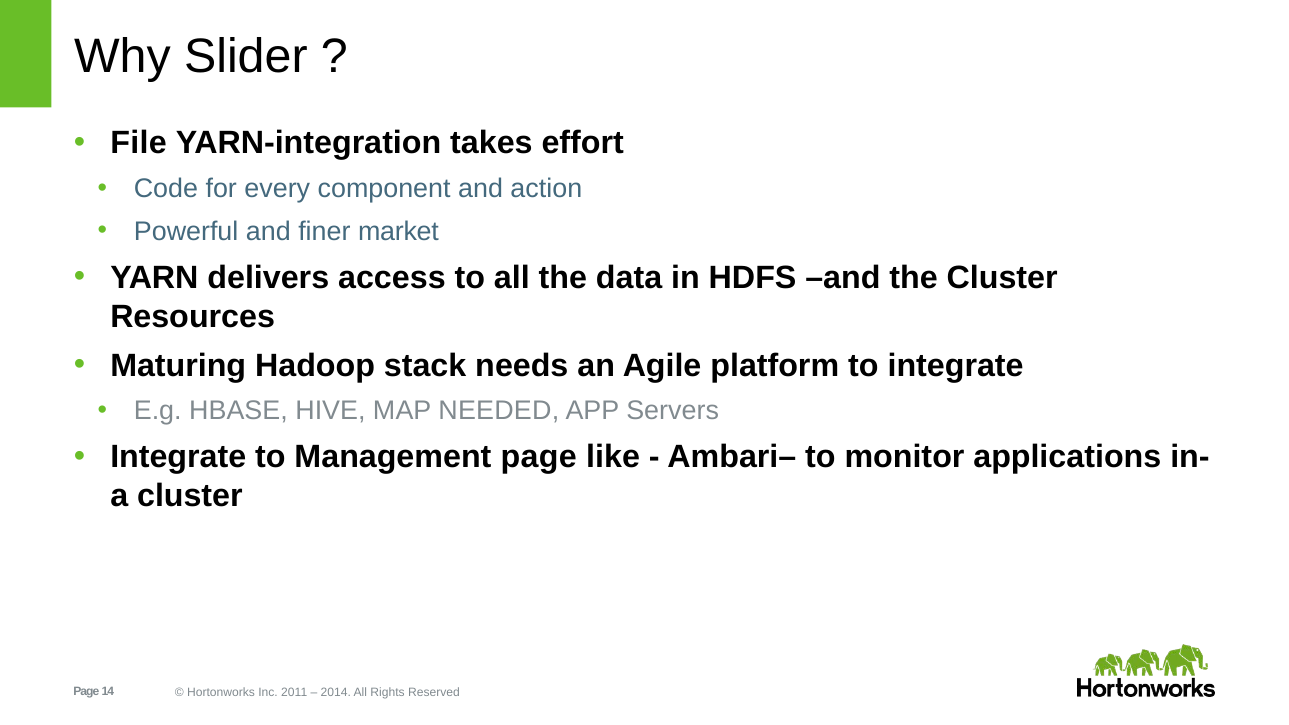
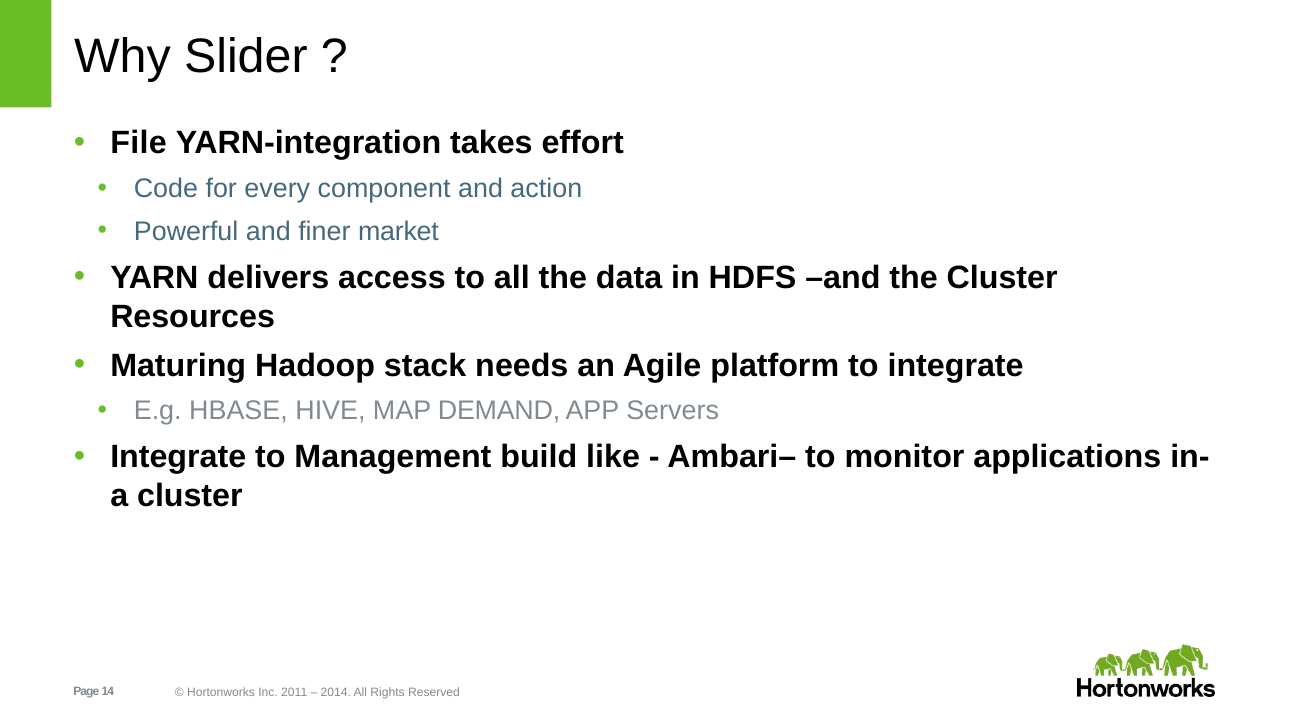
NEEDED: NEEDED -> DEMAND
Management page: page -> build
